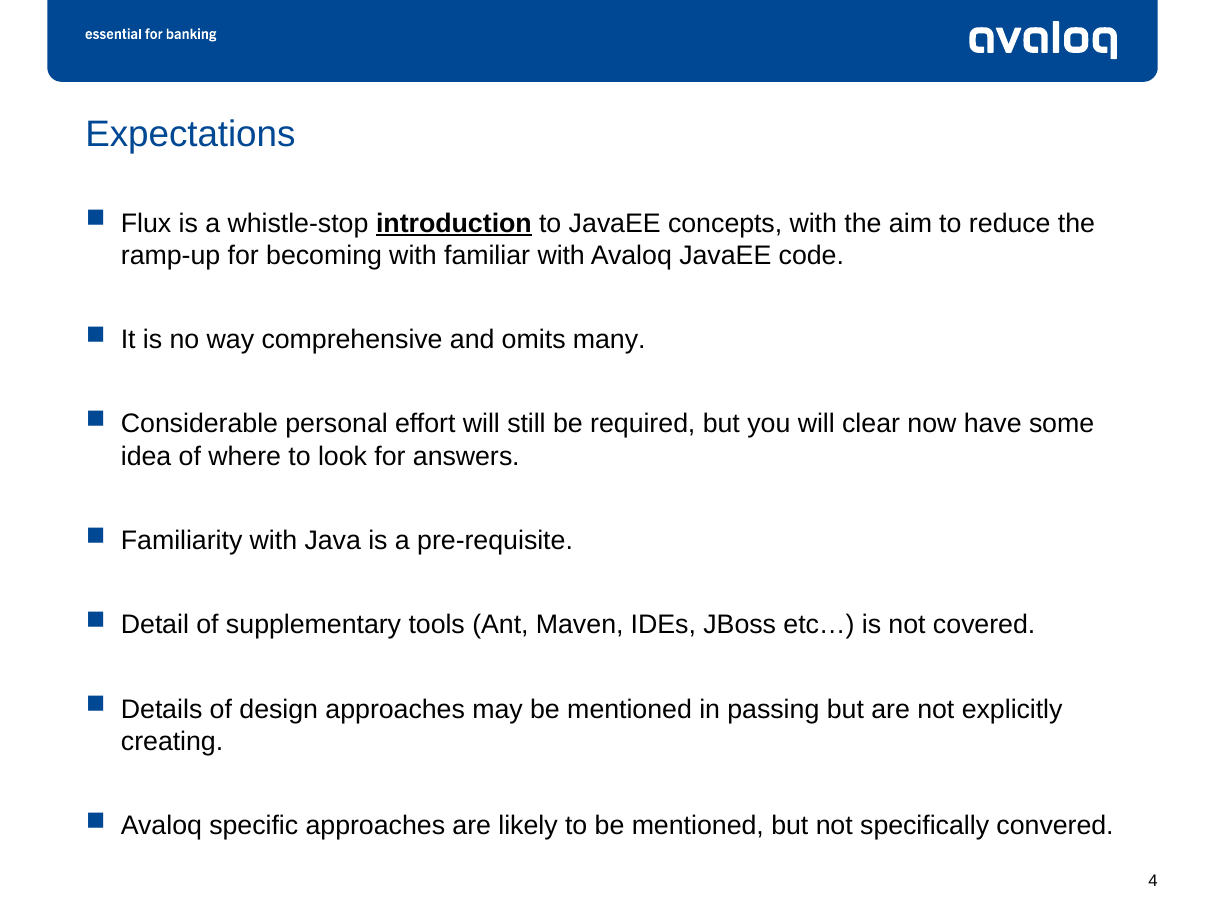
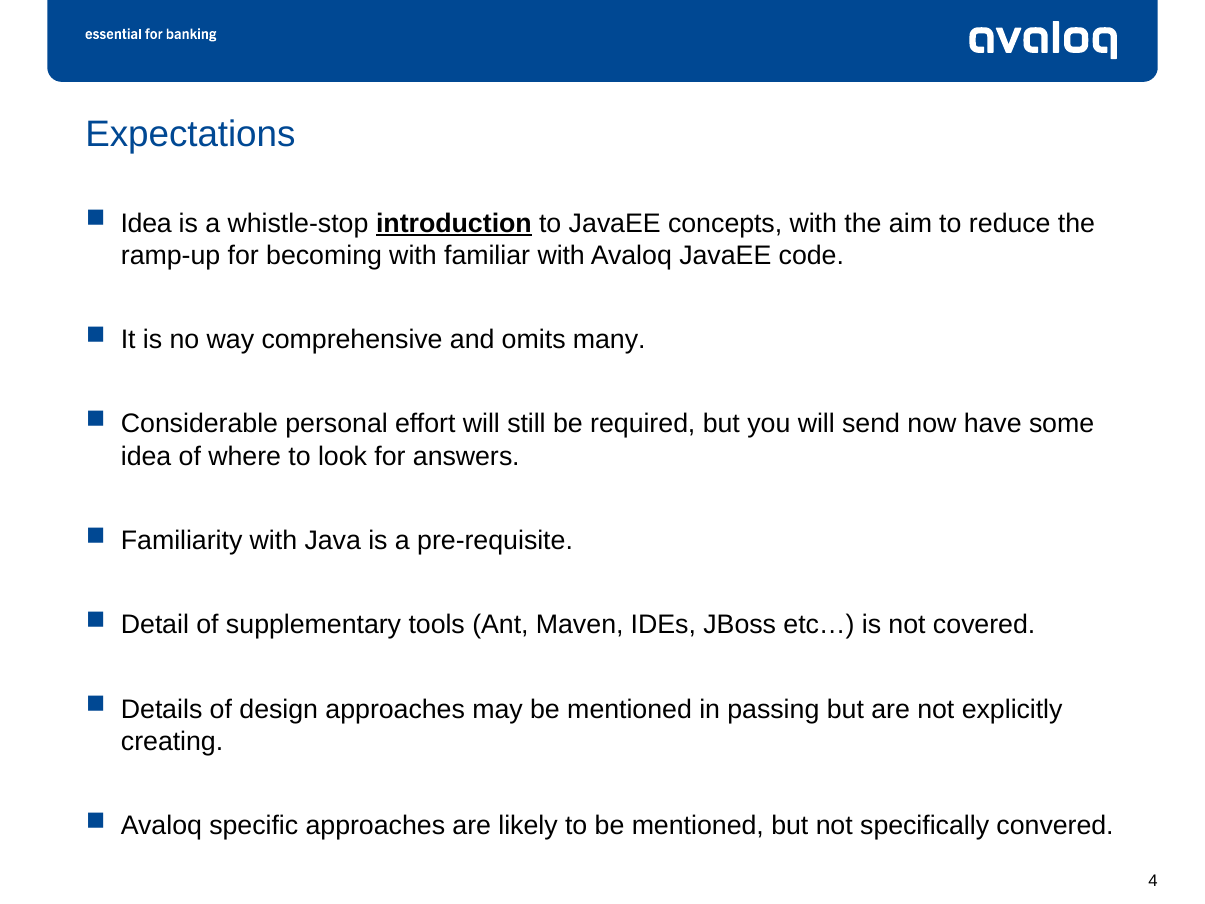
Flux at (146, 223): Flux -> Idea
clear: clear -> send
